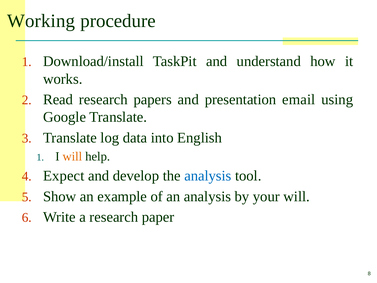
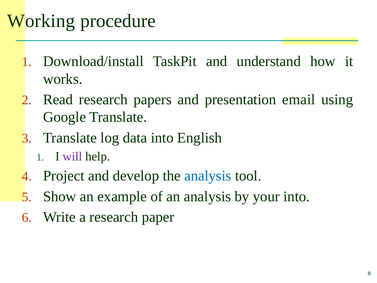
will at (72, 156) colour: orange -> purple
Expect: Expect -> Project
your will: will -> into
